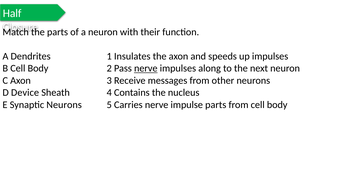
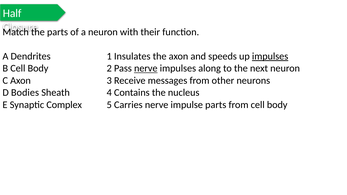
impulses at (270, 56) underline: none -> present
Device: Device -> Bodies
Synaptic Neurons: Neurons -> Complex
